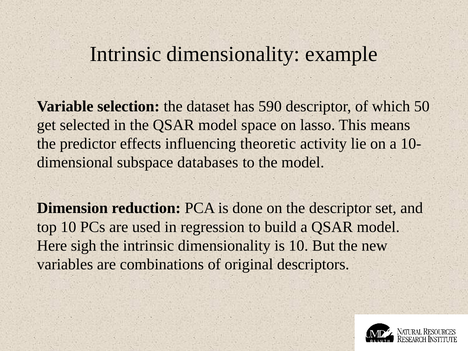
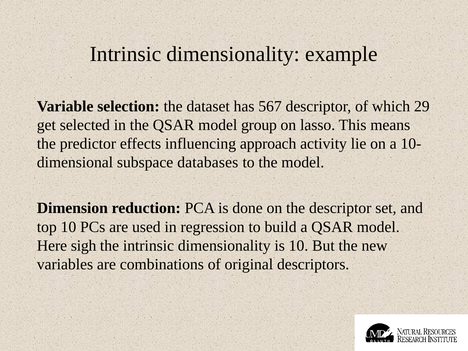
590: 590 -> 567
50: 50 -> 29
space: space -> group
theoretic: theoretic -> approach
